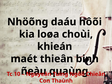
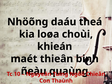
hôõi: hôõi -> theá
